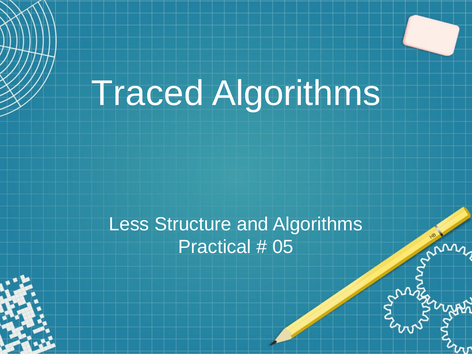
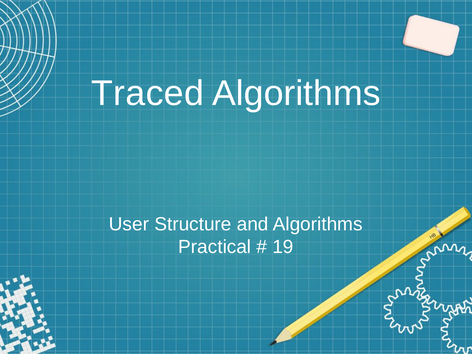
Less: Less -> User
05: 05 -> 19
